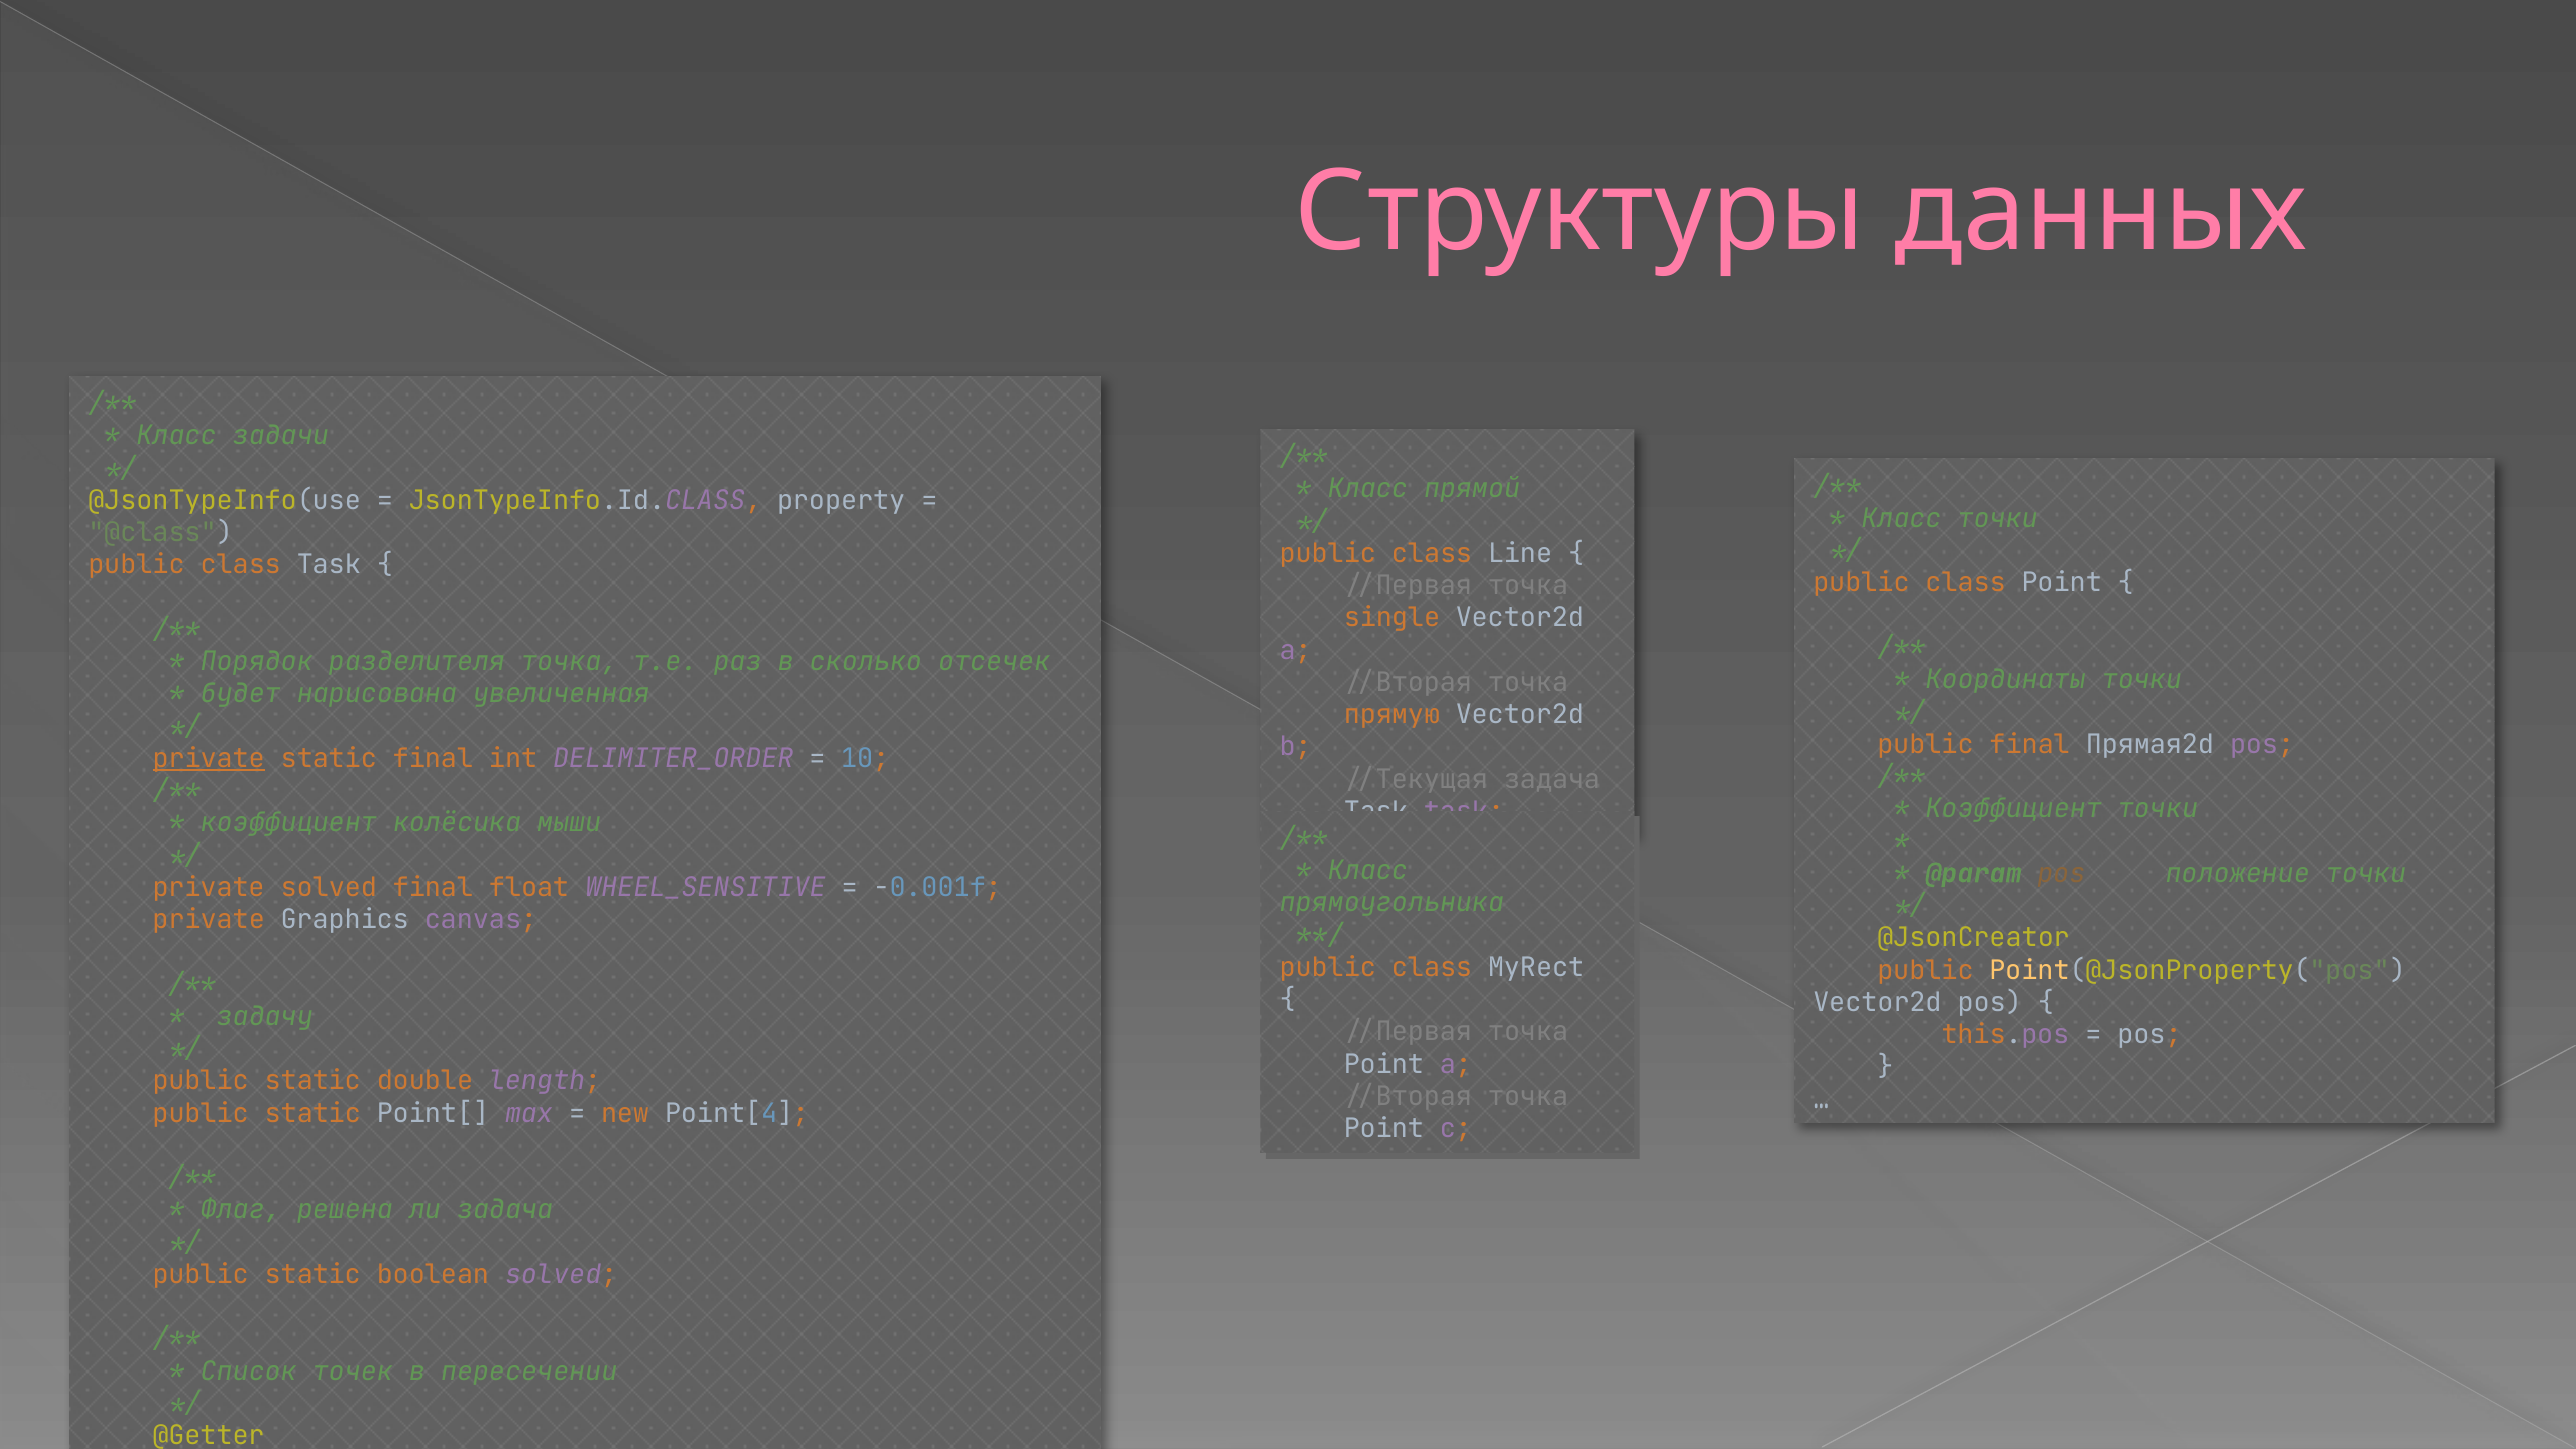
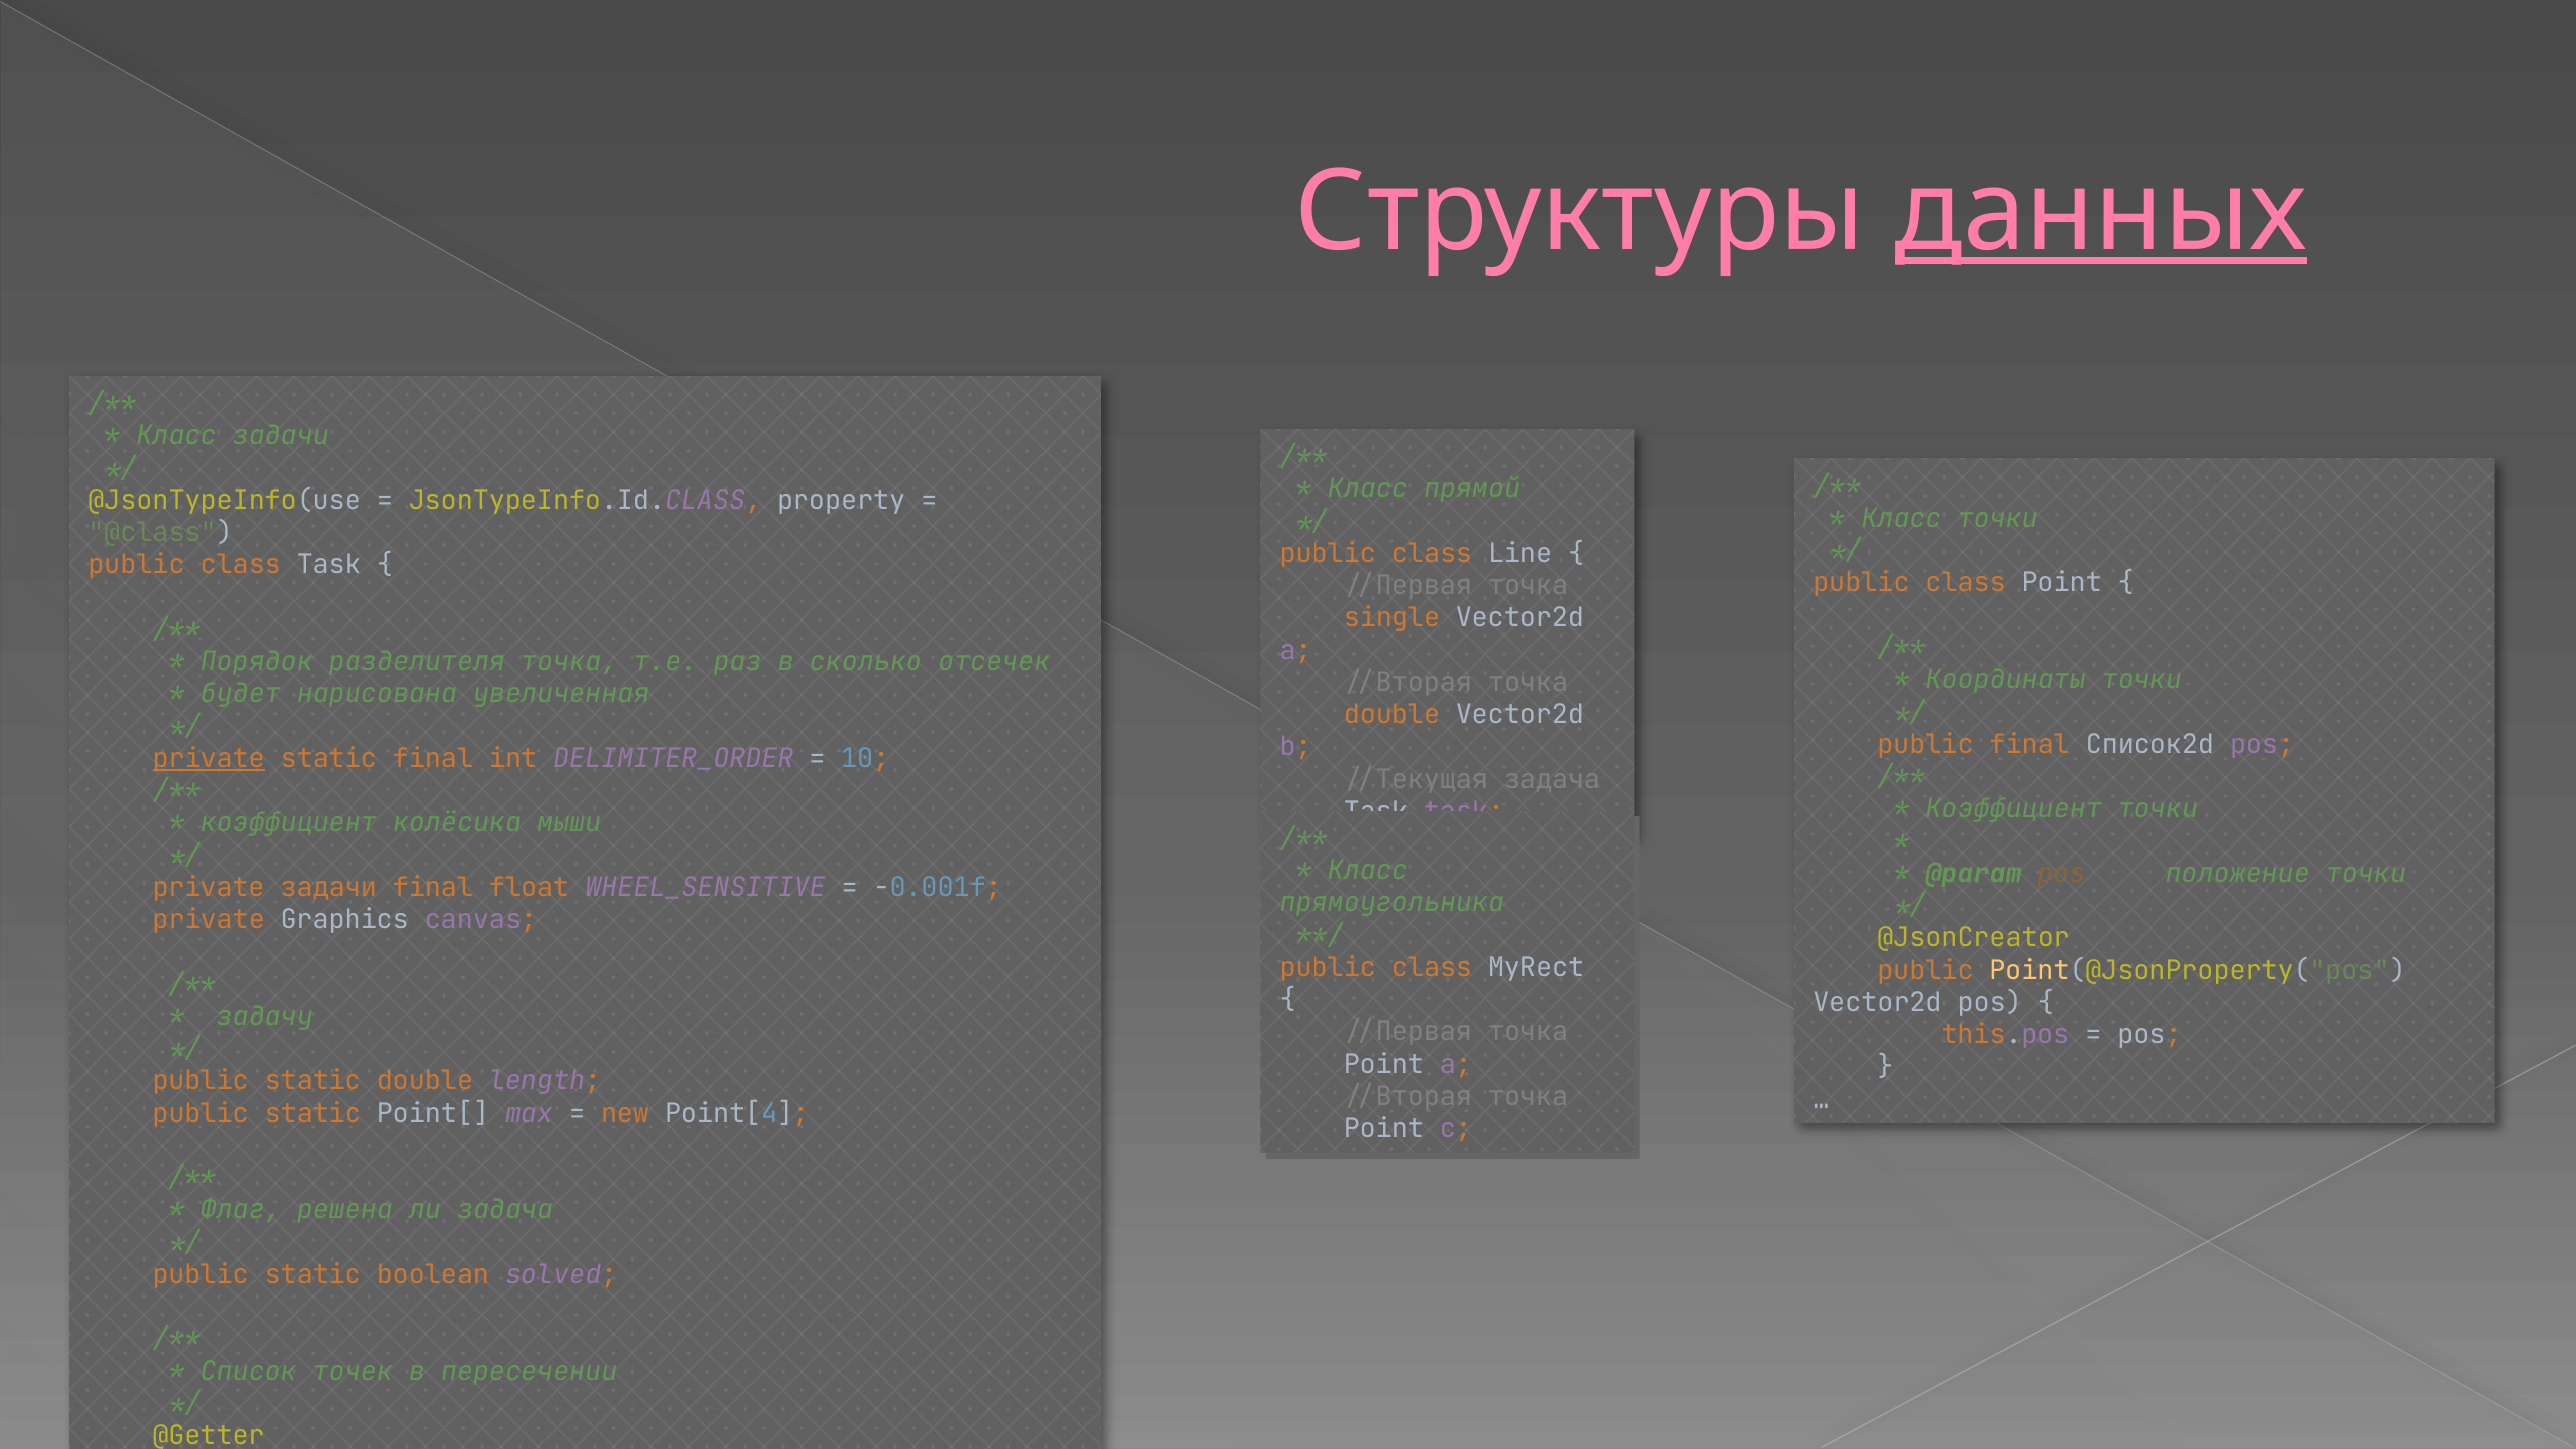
данных underline: none -> present
прямую at (1392, 715): прямую -> double
Прямая2d: Прямая2d -> Список2d
private solved: solved -> задачи
